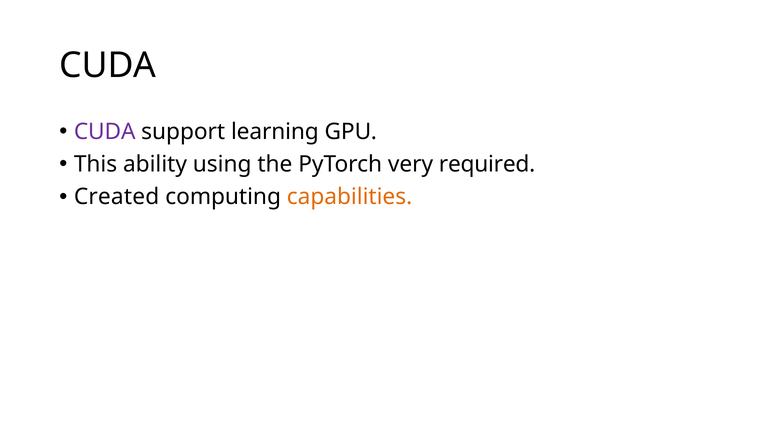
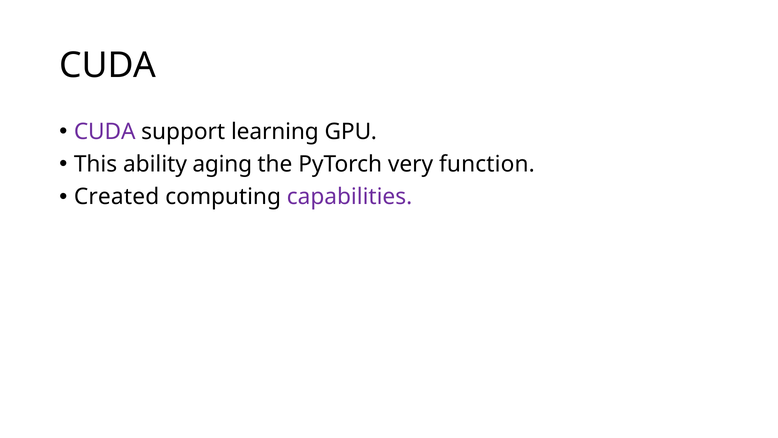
using: using -> aging
required: required -> function
capabilities colour: orange -> purple
